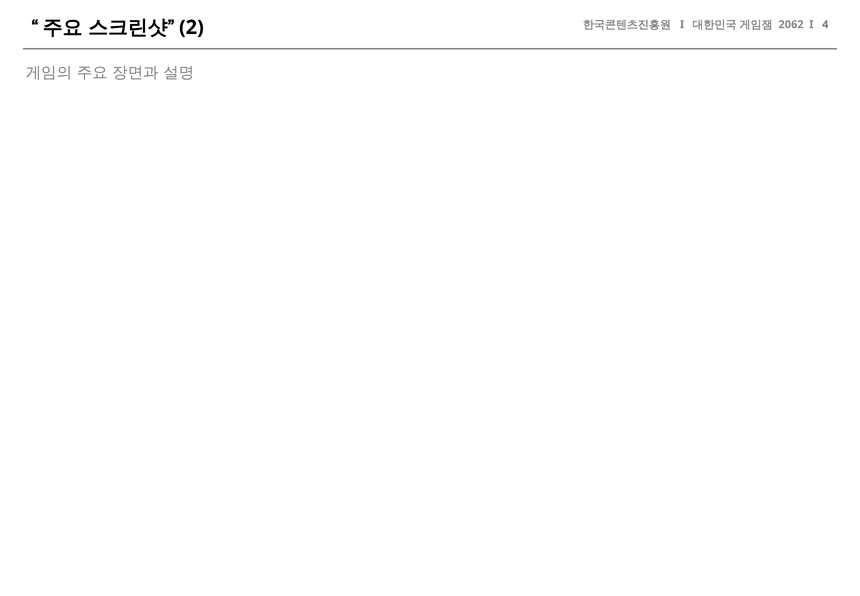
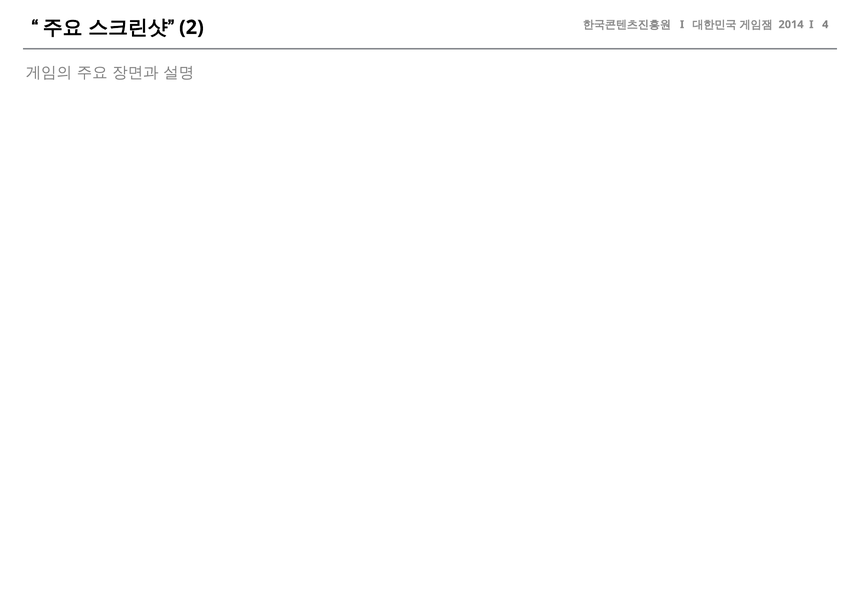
2062: 2062 -> 2014
